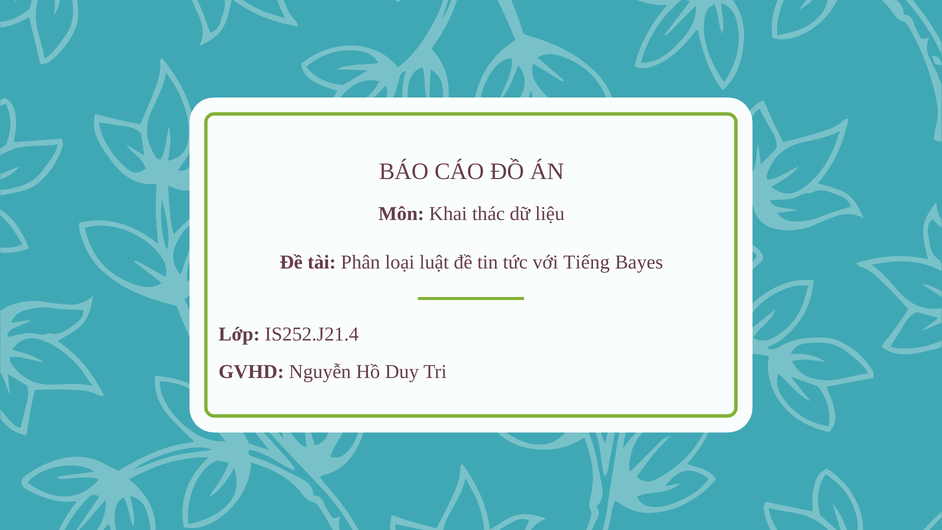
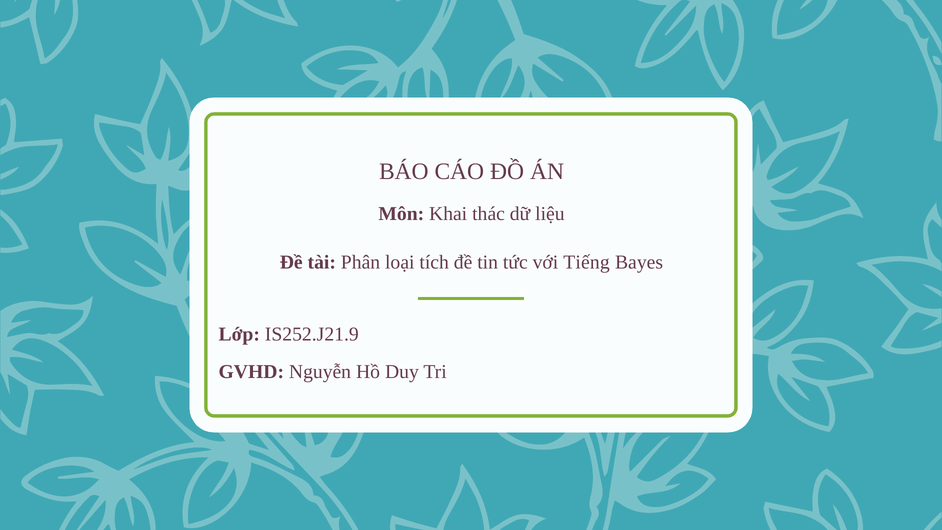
luật: luật -> tích
IS252.J21.4: IS252.J21.4 -> IS252.J21.9
